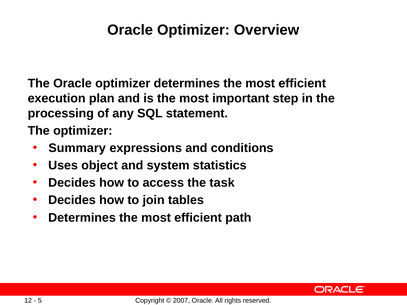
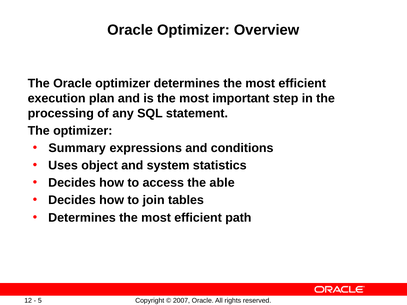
task: task -> able
